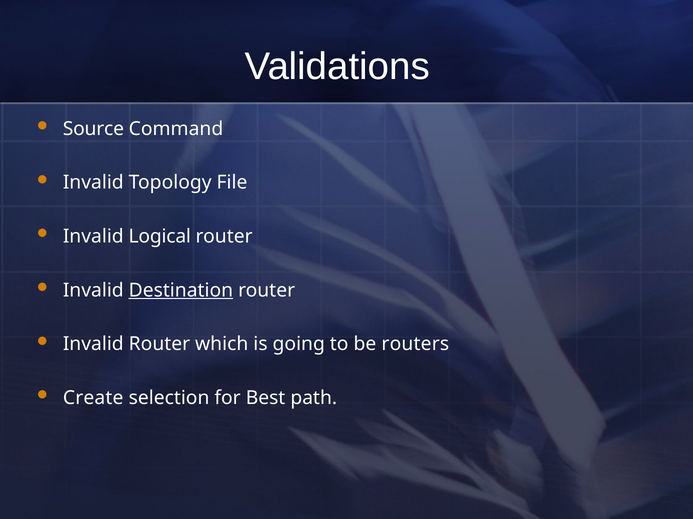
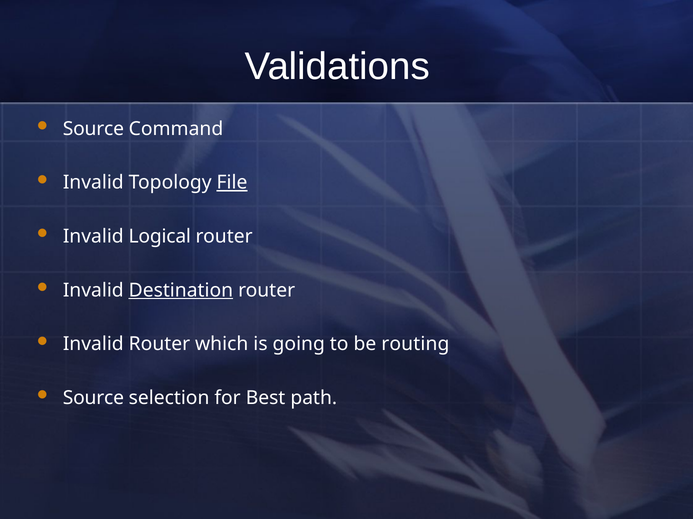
File underline: none -> present
routers: routers -> routing
Create at (93, 398): Create -> Source
